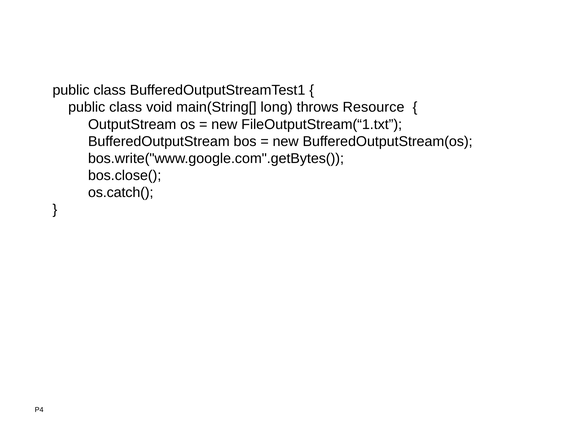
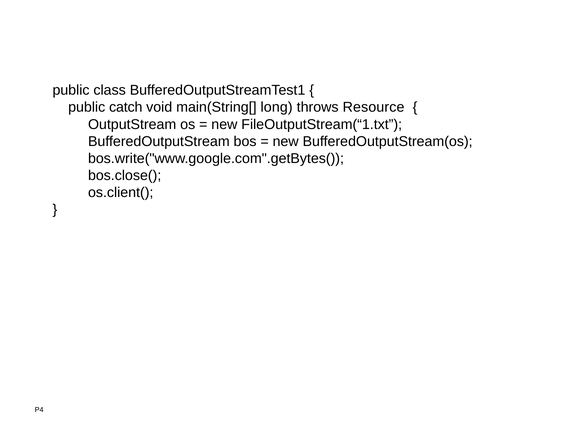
class at (126, 107): class -> catch
os.catch(: os.catch( -> os.client(
